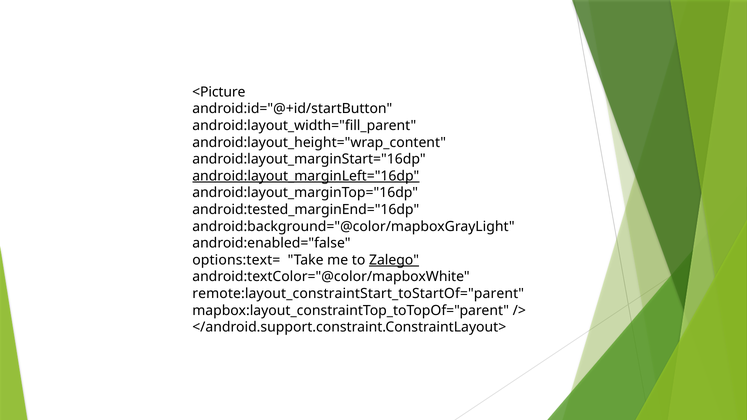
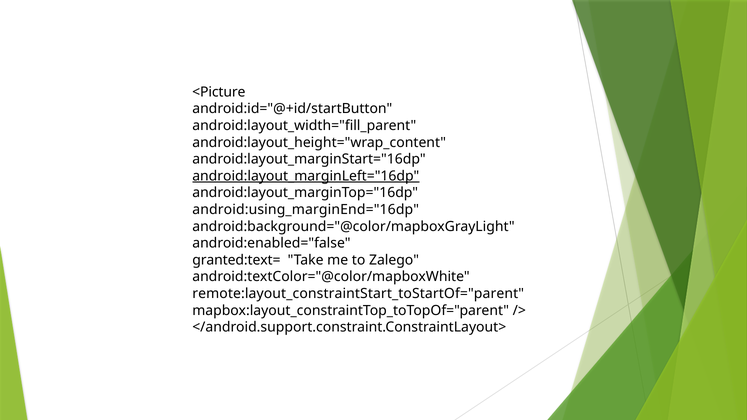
android:tested_marginEnd="16dp: android:tested_marginEnd="16dp -> android:using_marginEnd="16dp
options:text=: options:text= -> granted:text=
Zalego underline: present -> none
